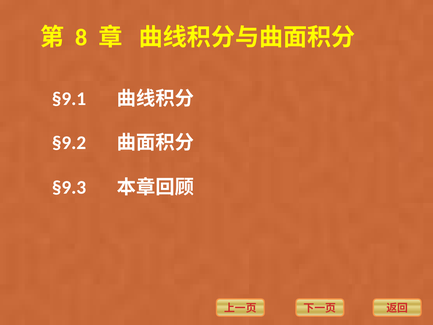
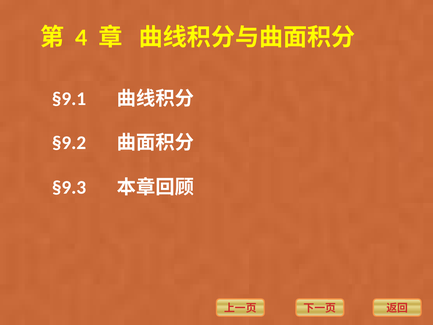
8: 8 -> 4
